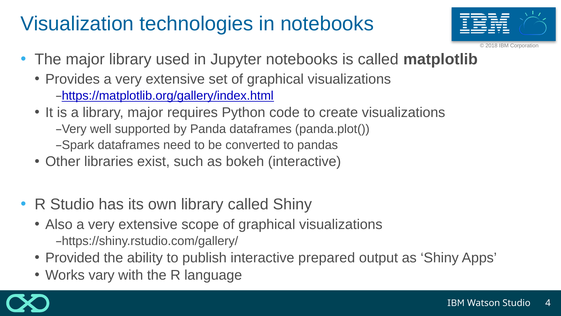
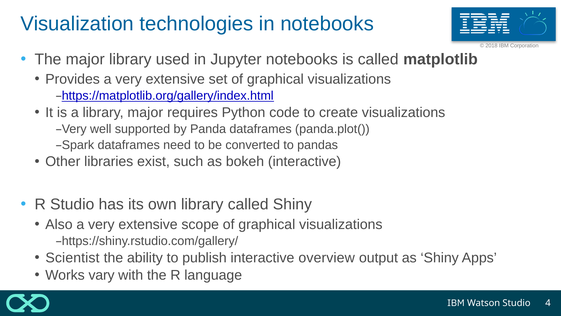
Provided: Provided -> Scientist
prepared: prepared -> overview
